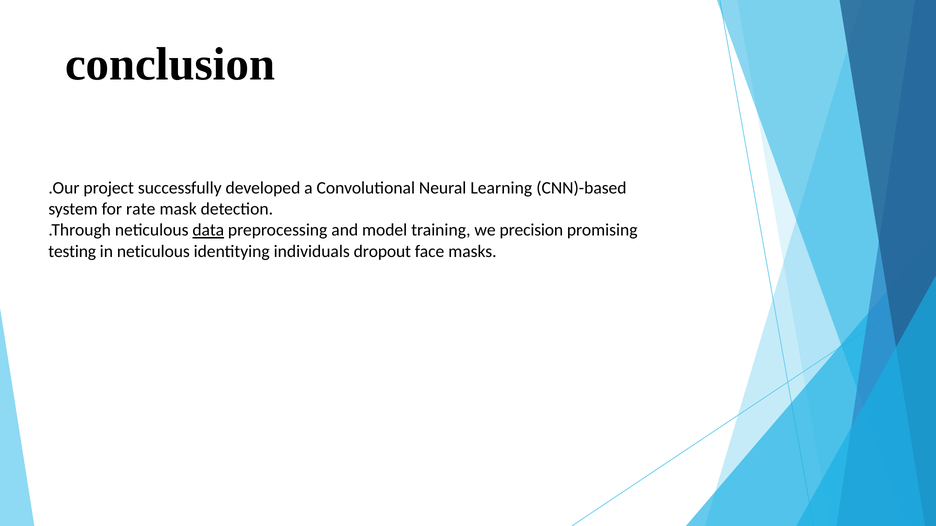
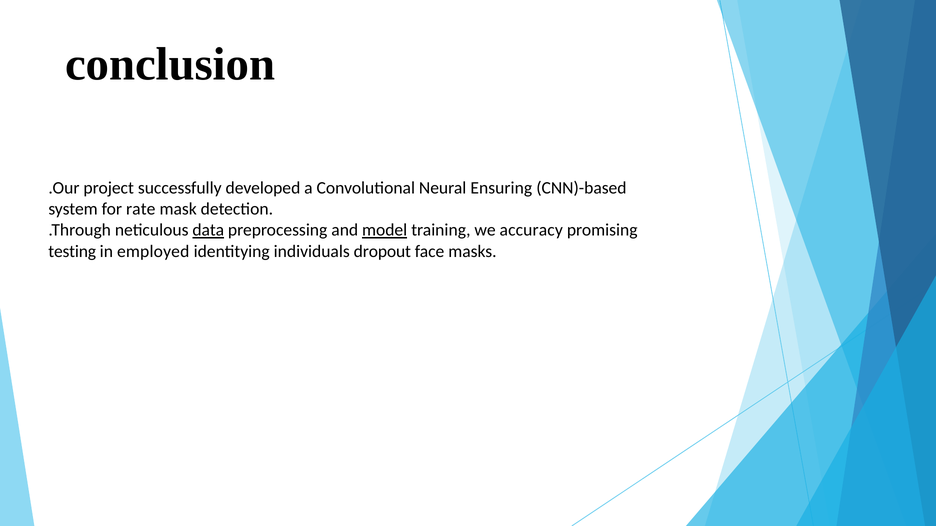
Learning: Learning -> Ensuring
model underline: none -> present
precision: precision -> accuracy
in neticulous: neticulous -> employed
